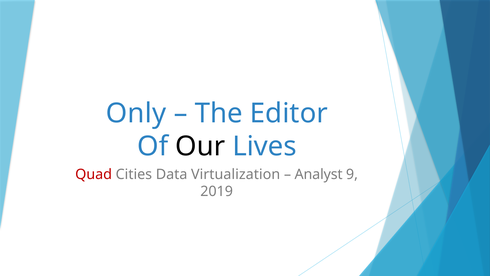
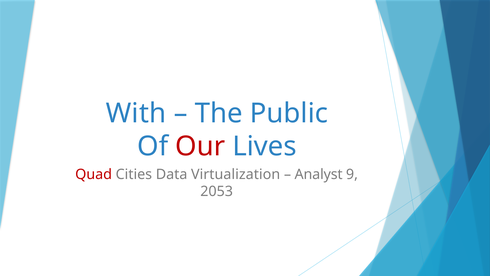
Only: Only -> With
Editor: Editor -> Public
Our colour: black -> red
2019: 2019 -> 2053
